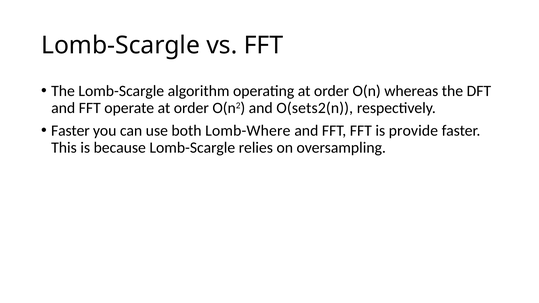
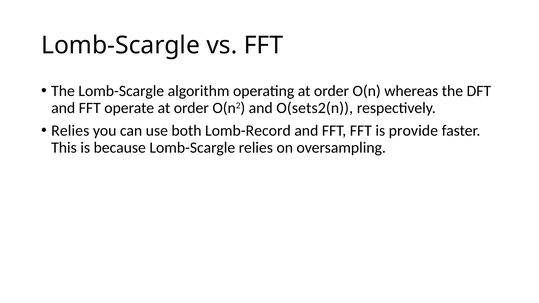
Faster at (70, 131): Faster -> Relies
Lomb-Where: Lomb-Where -> Lomb-Record
